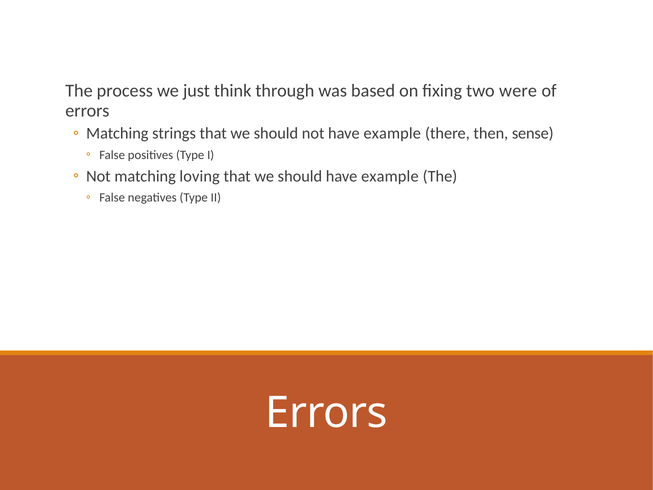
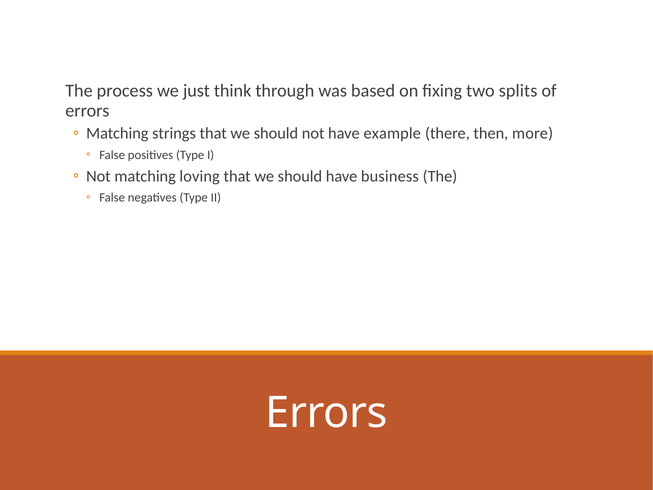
were: were -> splits
sense: sense -> more
should have example: example -> business
